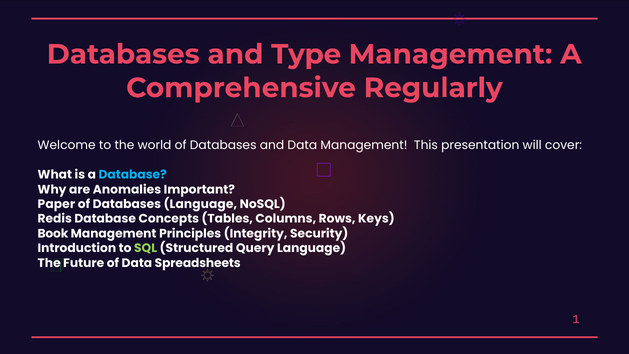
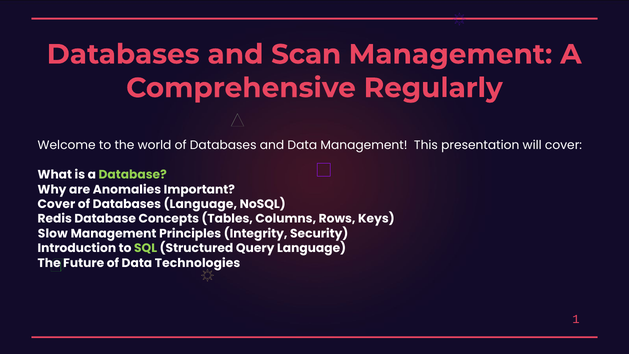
Type: Type -> Scan
Database at (133, 175) colour: light blue -> light green
Paper at (56, 204): Paper -> Cover
Book: Book -> Slow
Spreadsheets: Spreadsheets -> Technologies
